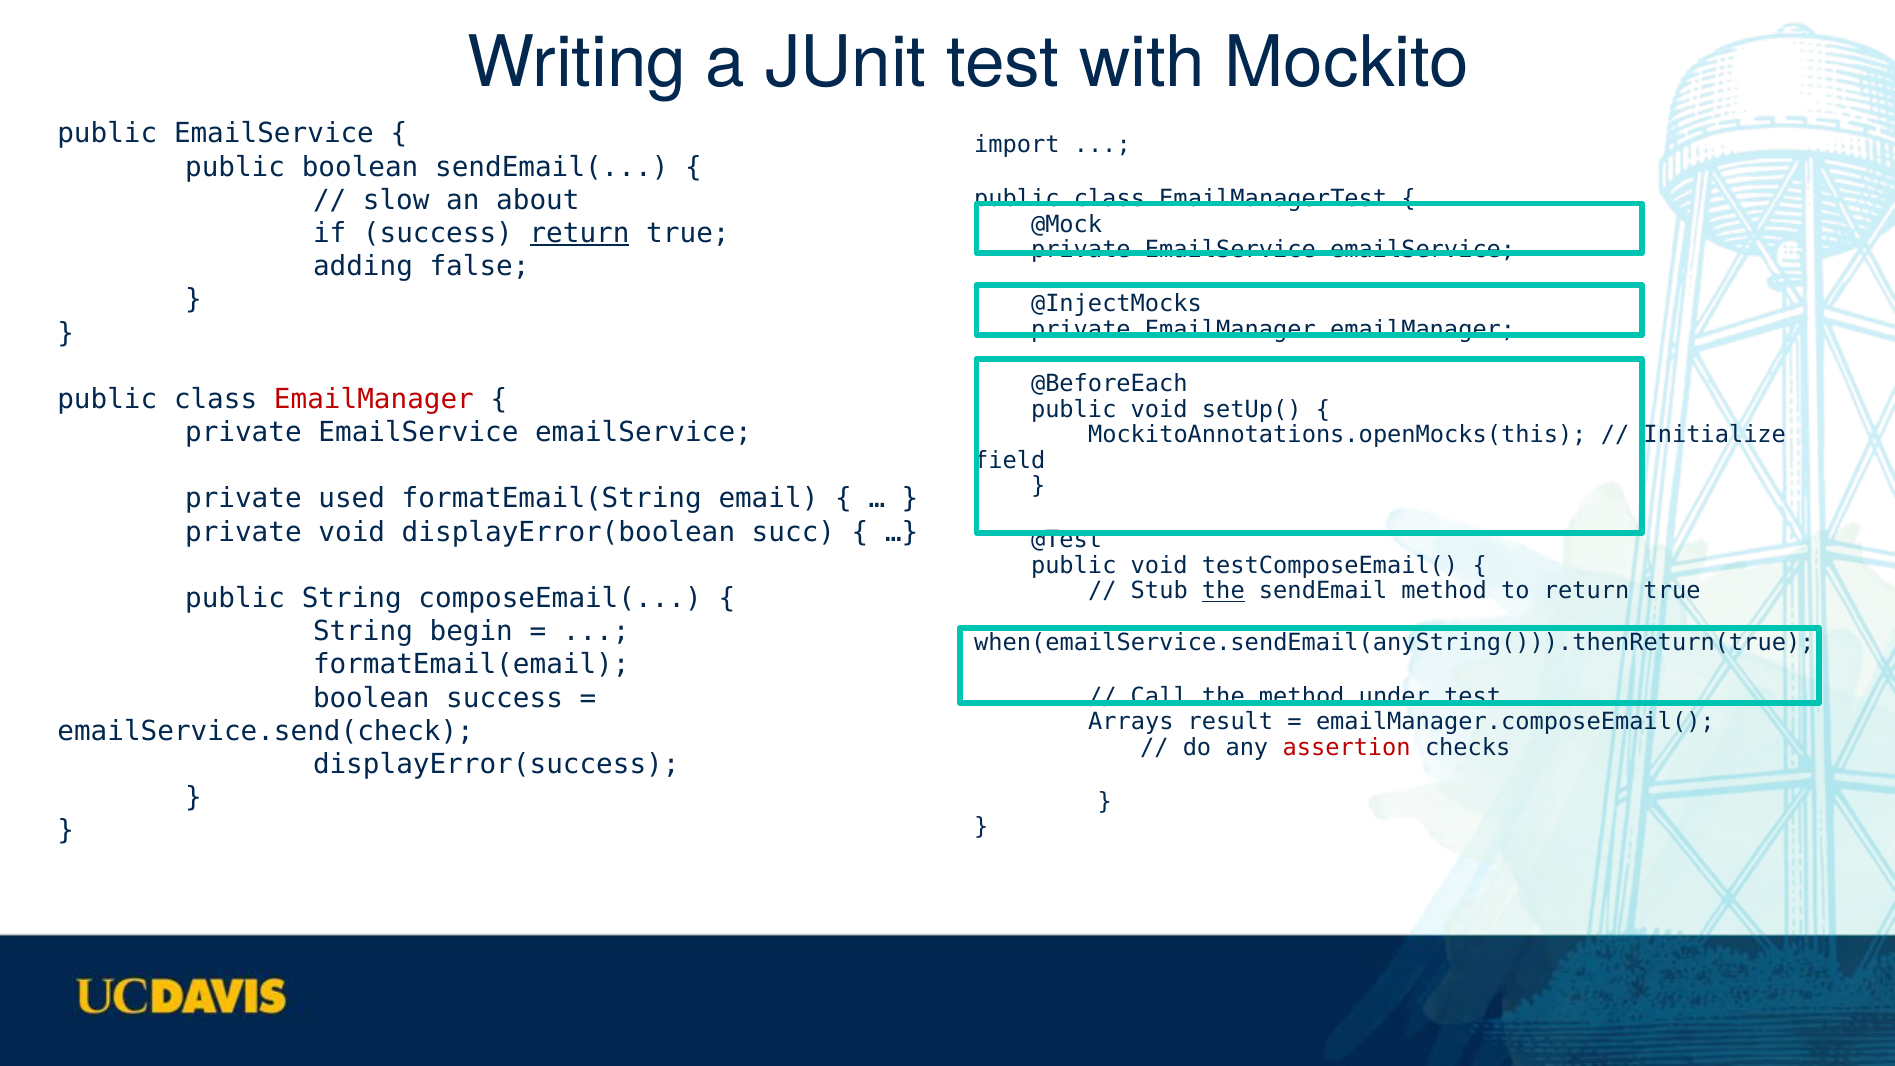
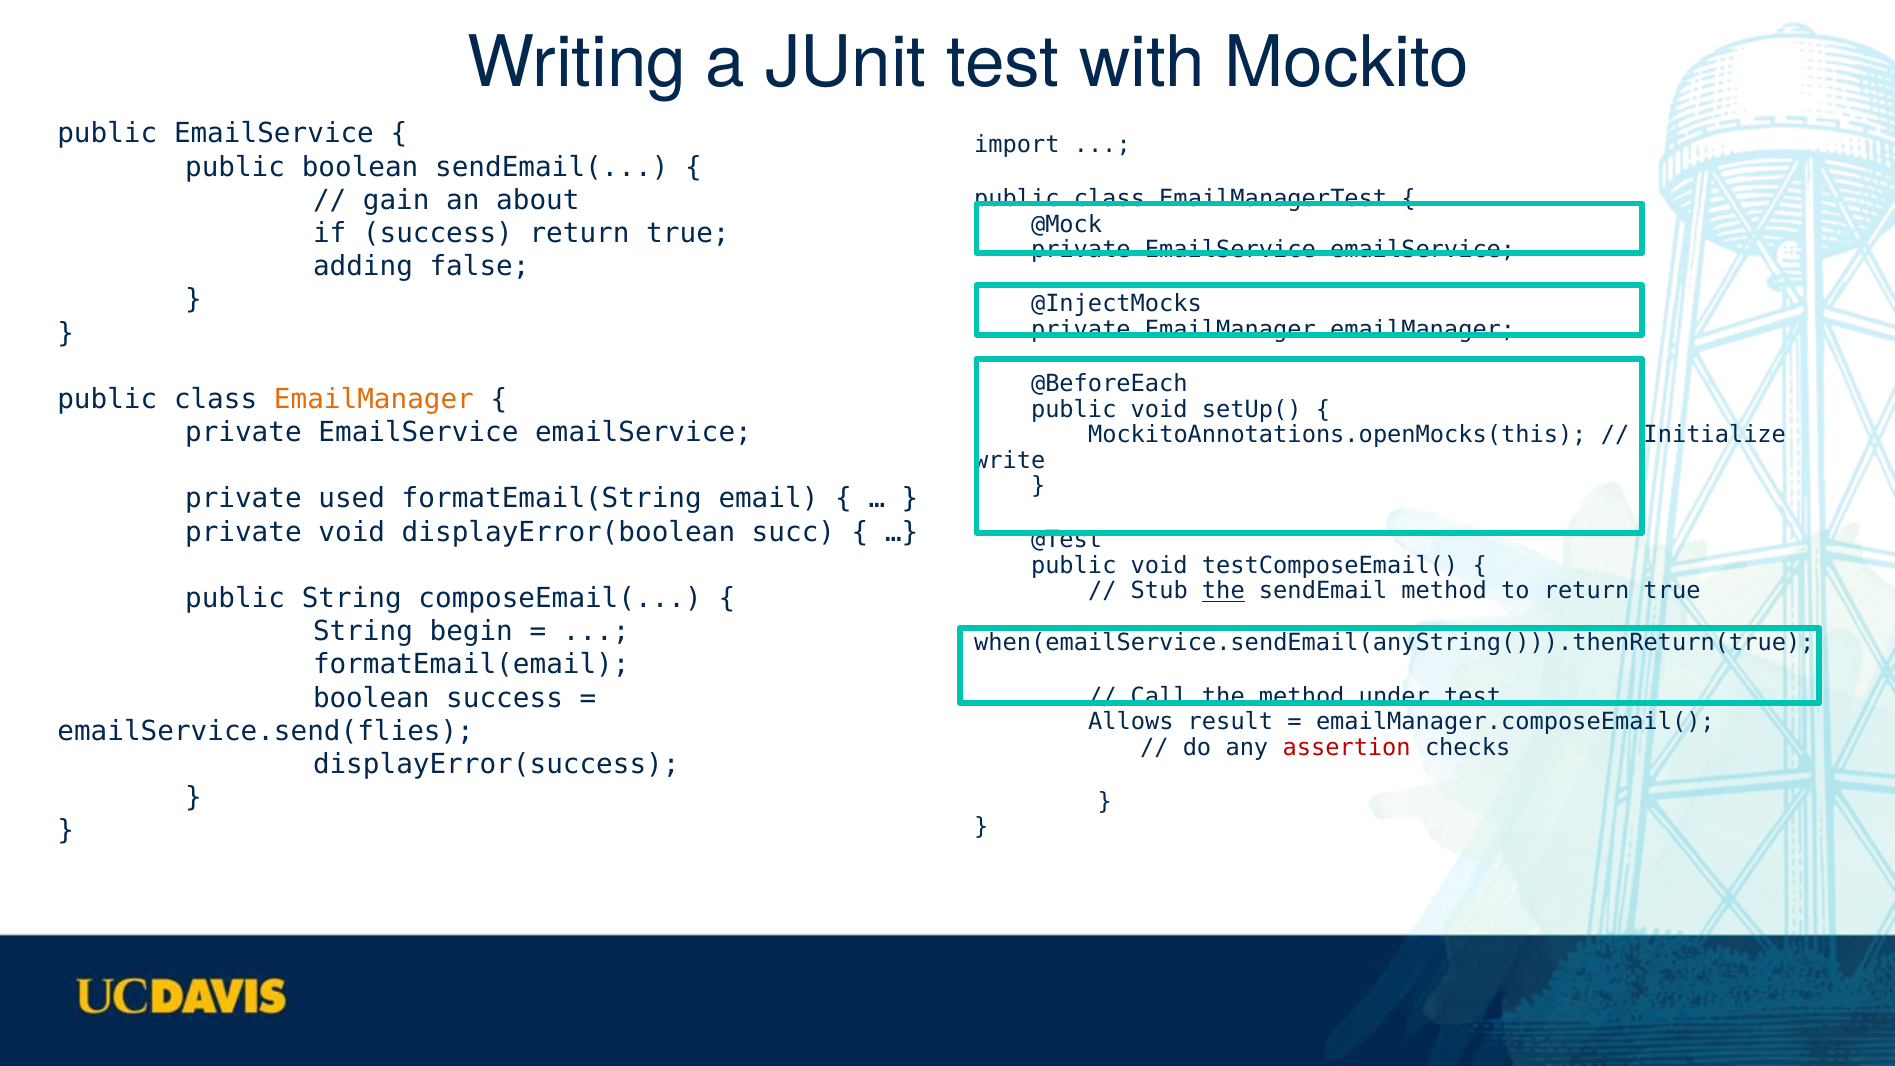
slow: slow -> gain
return at (580, 233) underline: present -> none
EmailManager at (374, 399) colour: red -> orange
field: field -> write
Arrays: Arrays -> Allows
emailService.send(check: emailService.send(check -> emailService.send(flies
